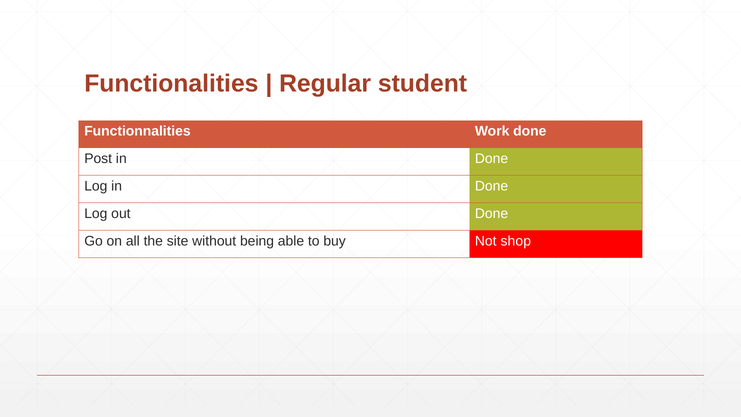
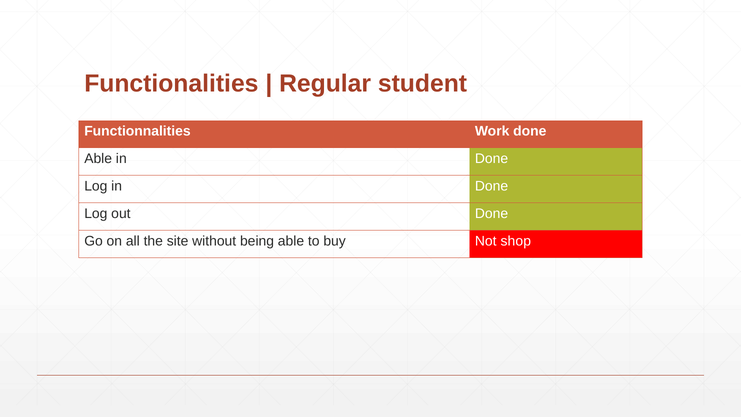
Post at (98, 159): Post -> Able
